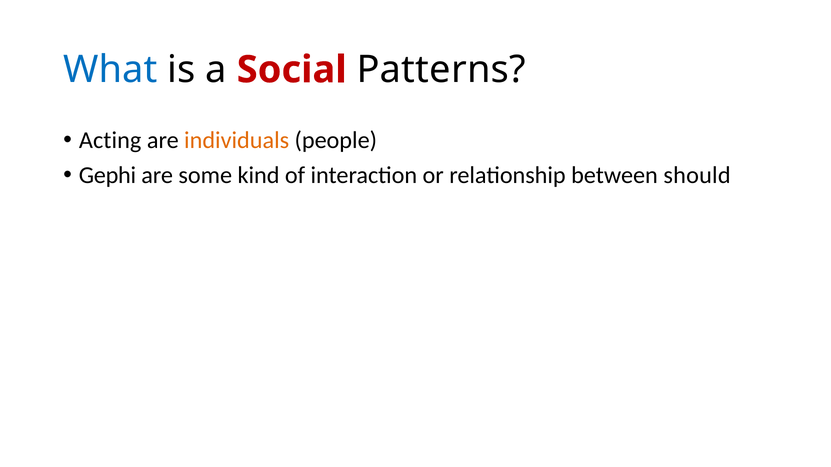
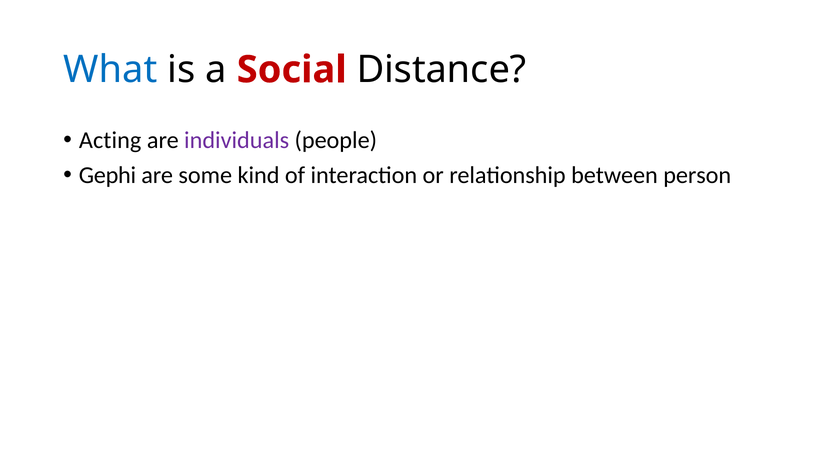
Patterns: Patterns -> Distance
individuals colour: orange -> purple
should: should -> person
